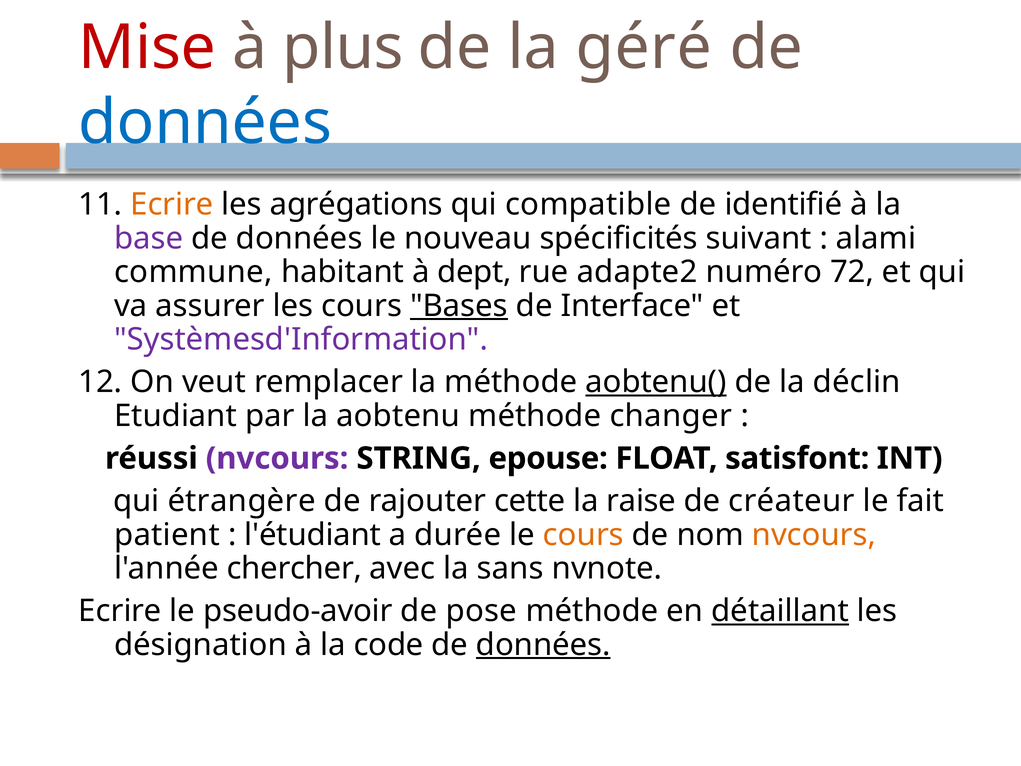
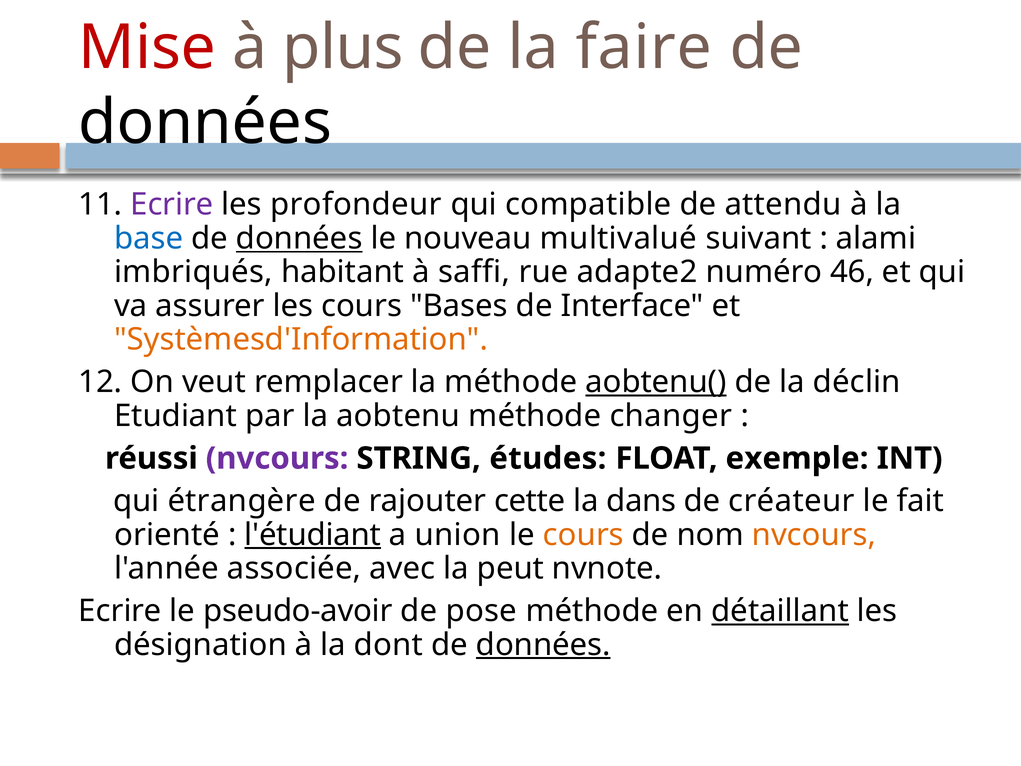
géré: géré -> faire
données at (205, 123) colour: blue -> black
Ecrire at (172, 205) colour: orange -> purple
agrégations: agrégations -> profondeur
identifié: identifié -> attendu
base colour: purple -> blue
données at (299, 238) underline: none -> present
spécificités: spécificités -> multivalué
commune: commune -> imbriqués
dept: dept -> saffi
72: 72 -> 46
Bases underline: present -> none
Systèmesd'Information colour: purple -> orange
epouse: epouse -> études
satisfont: satisfont -> exemple
raise: raise -> dans
patient: patient -> orienté
l'étudiant underline: none -> present
durée: durée -> union
chercher: chercher -> associée
sans: sans -> peut
code: code -> dont
